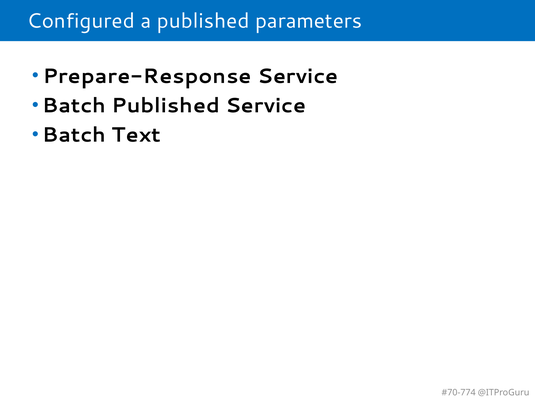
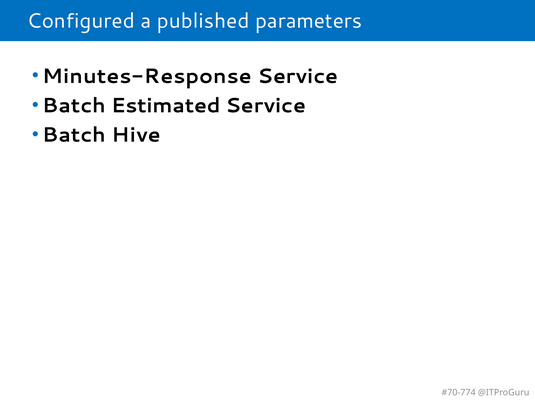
Prepare-Response: Prepare-Response -> Minutes-Response
Batch Published: Published -> Estimated
Text: Text -> Hive
